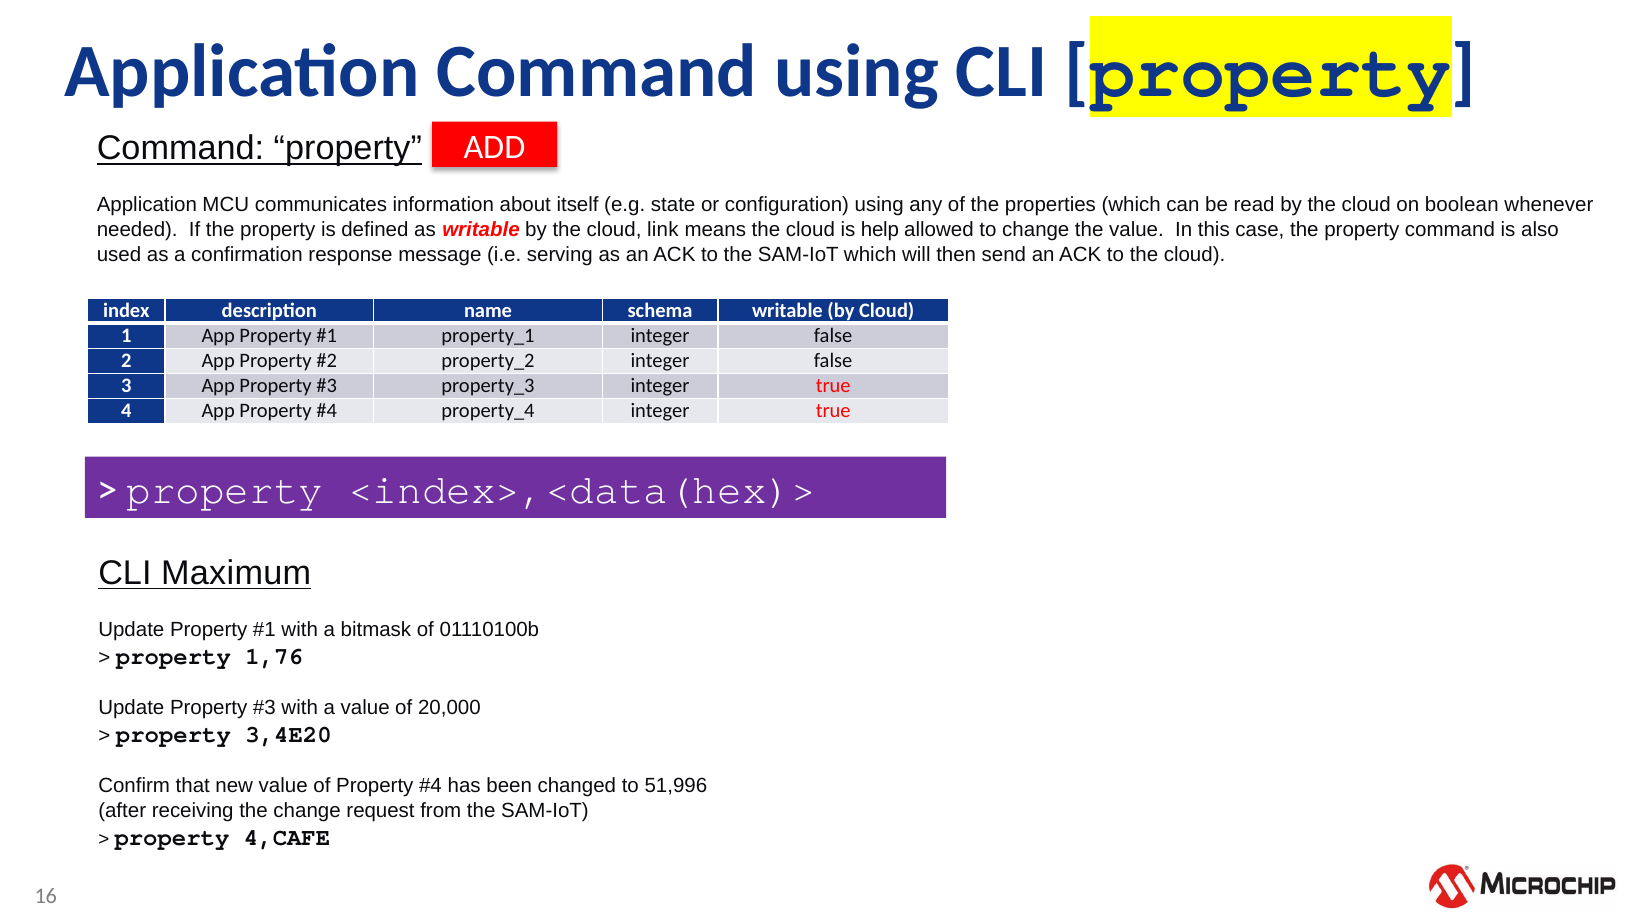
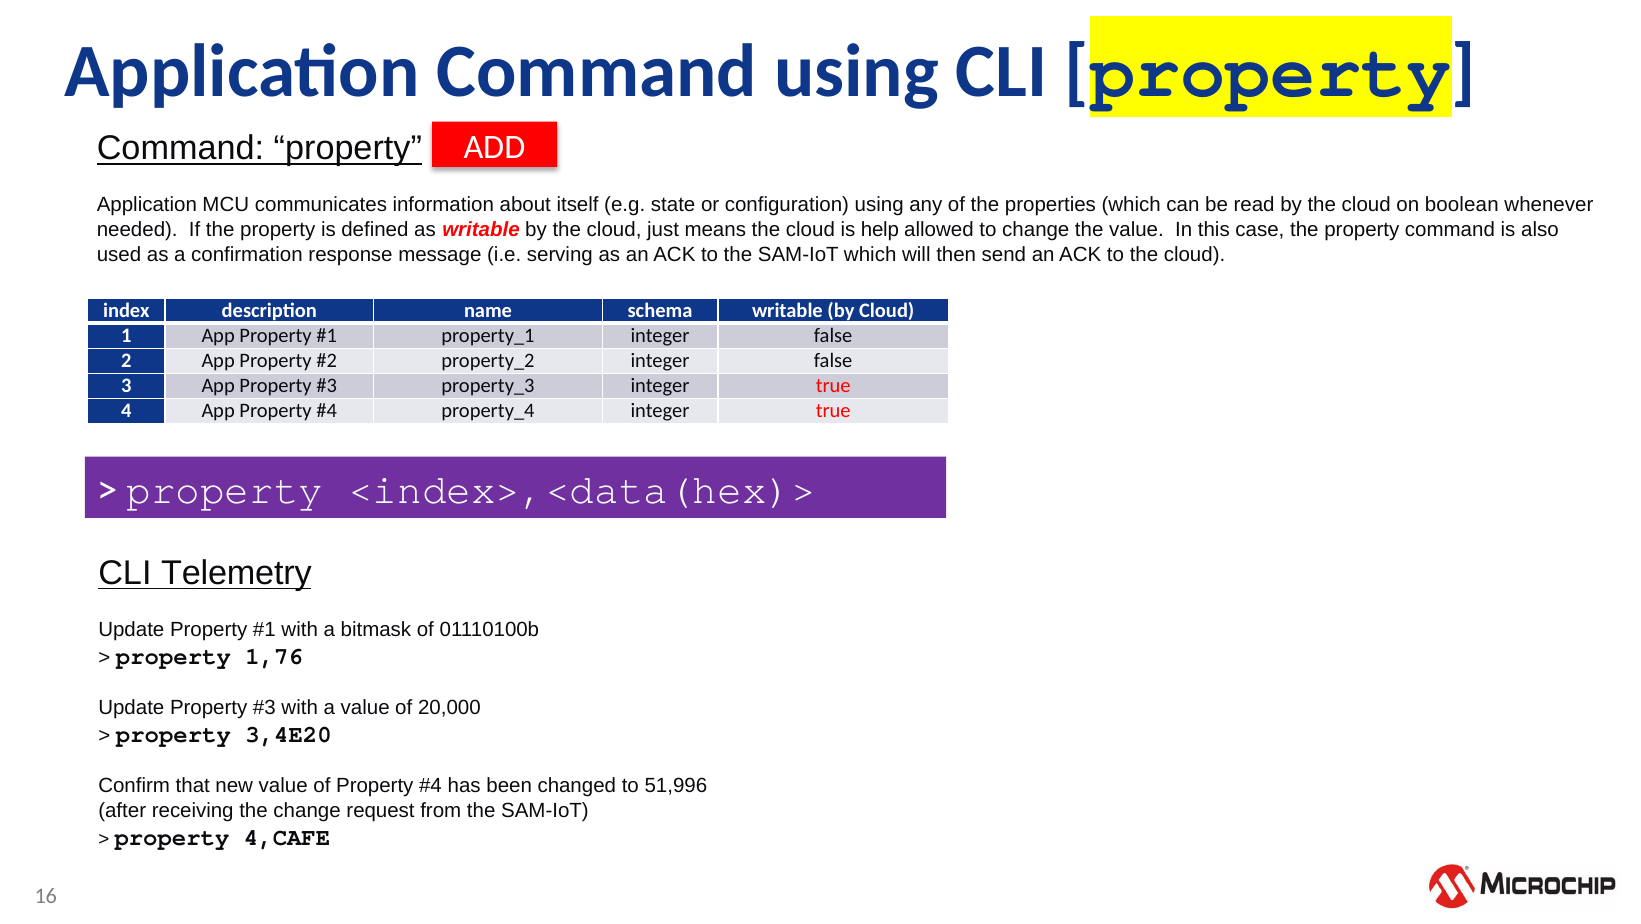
link: link -> just
Maximum: Maximum -> Telemetry
